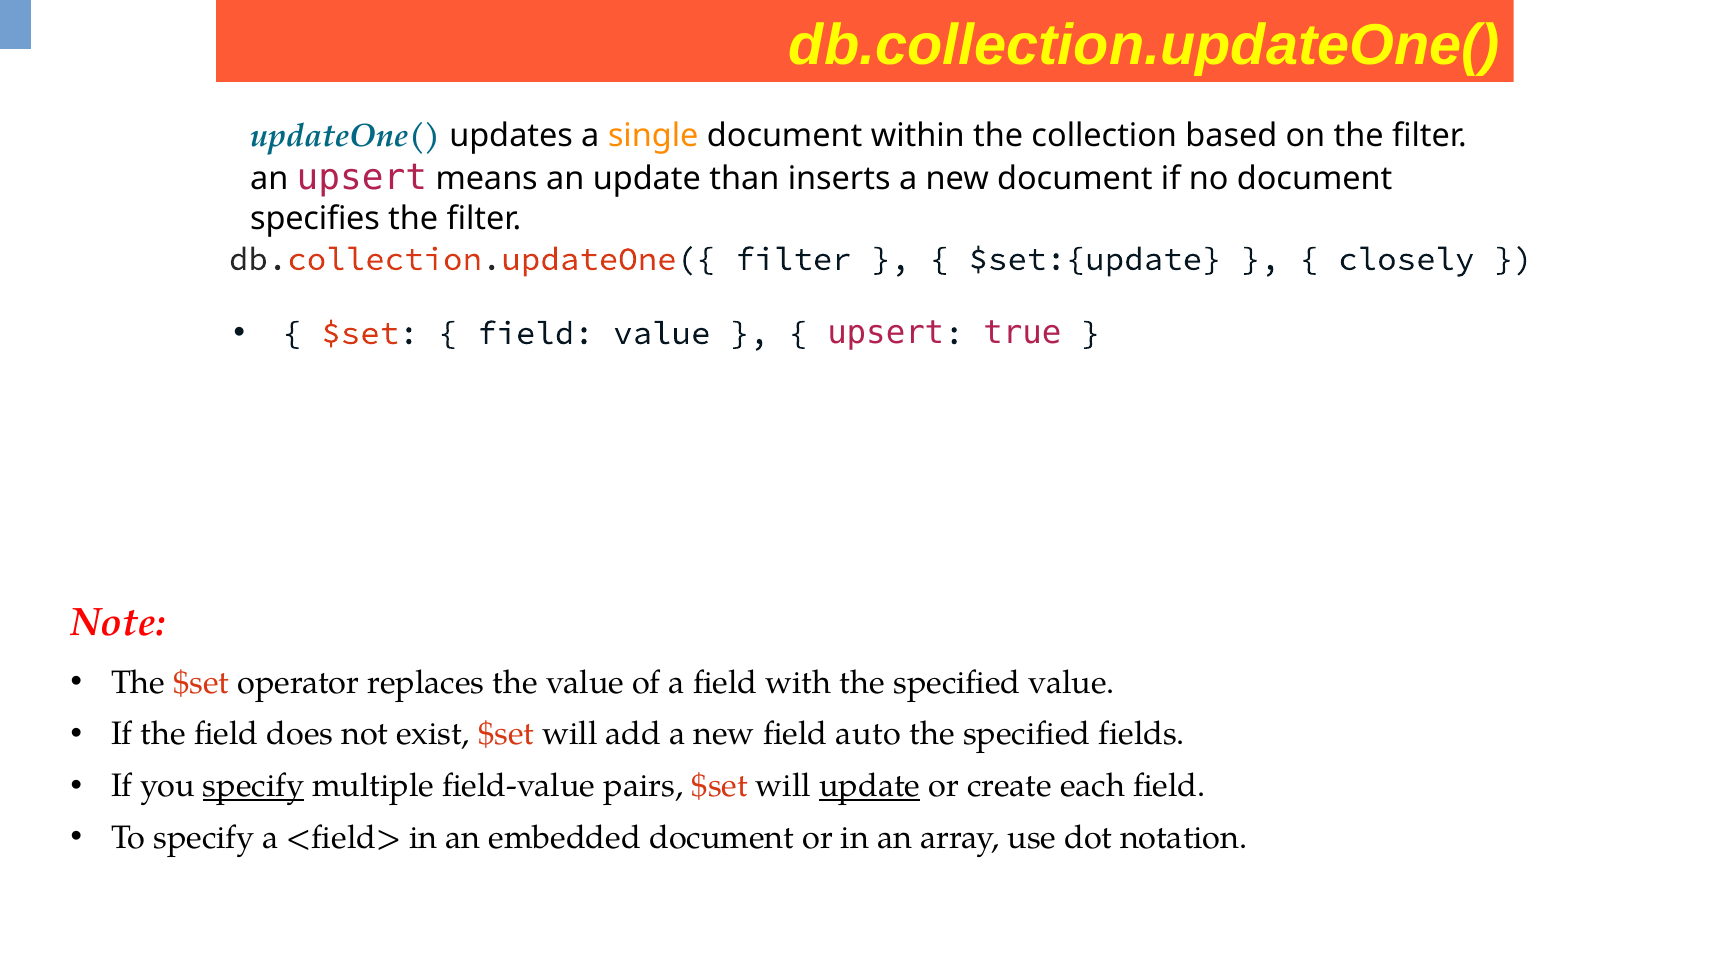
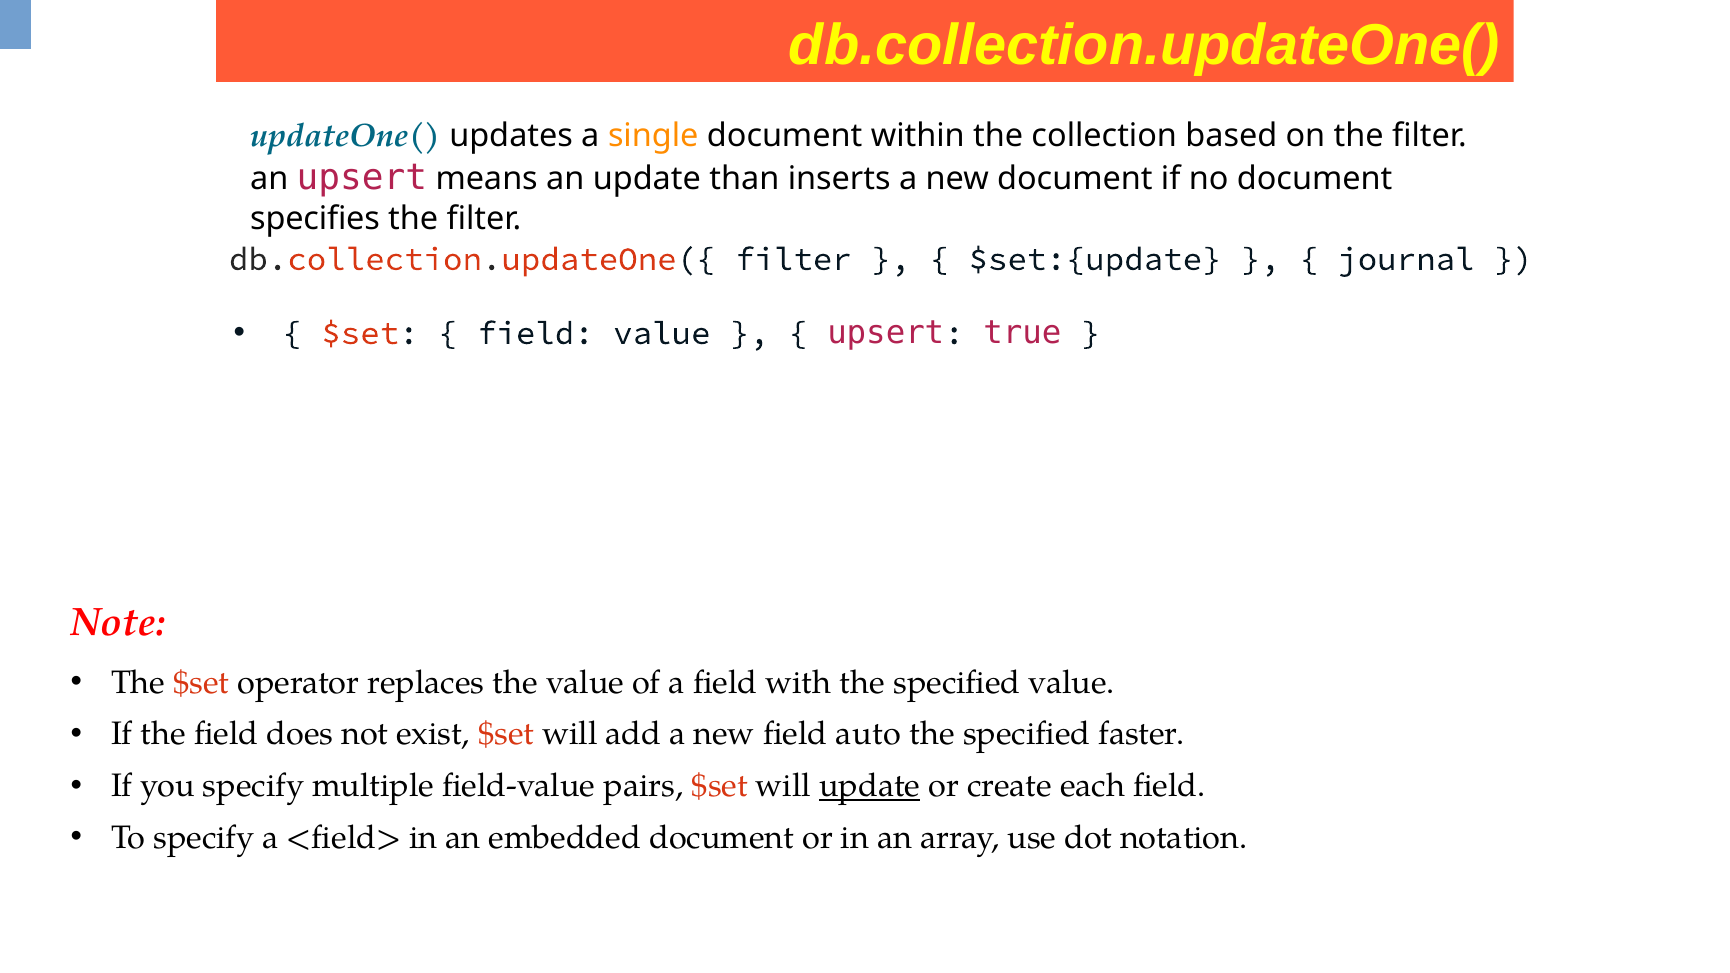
closely: closely -> journal
fields: fields -> faster
specify at (254, 786) underline: present -> none
